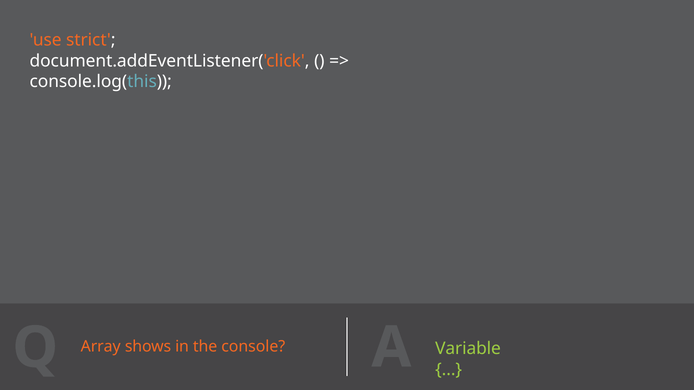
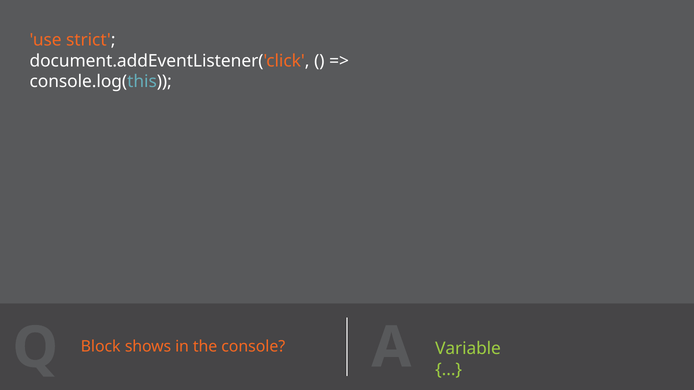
Array: Array -> Block
